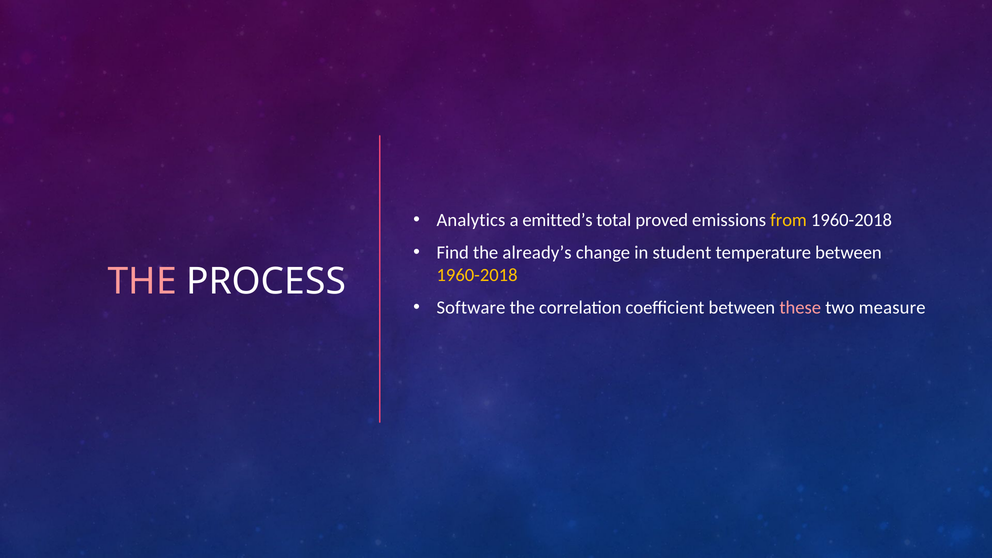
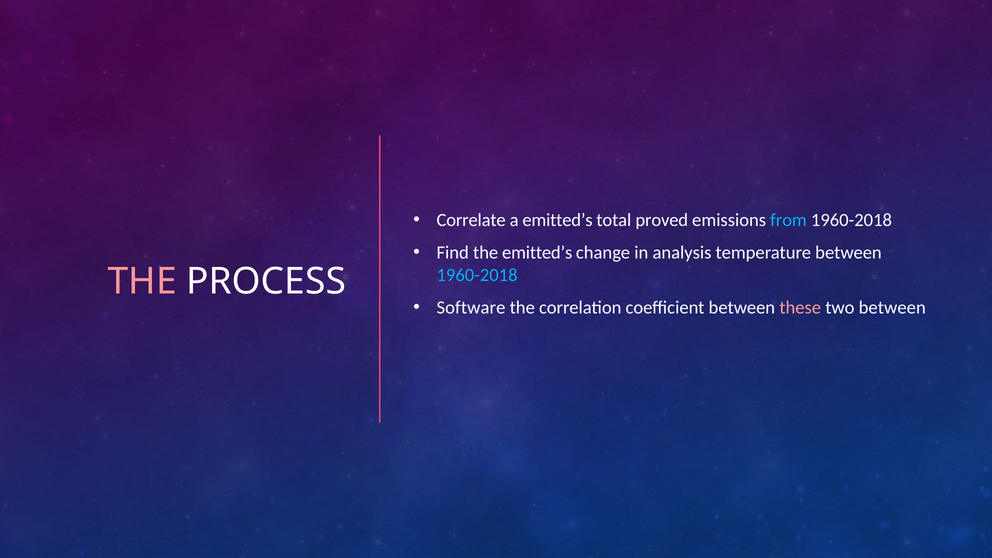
Analytics: Analytics -> Correlate
from colour: yellow -> light blue
the already’s: already’s -> emitted’s
student: student -> analysis
1960-2018 at (477, 275) colour: yellow -> light blue
two measure: measure -> between
